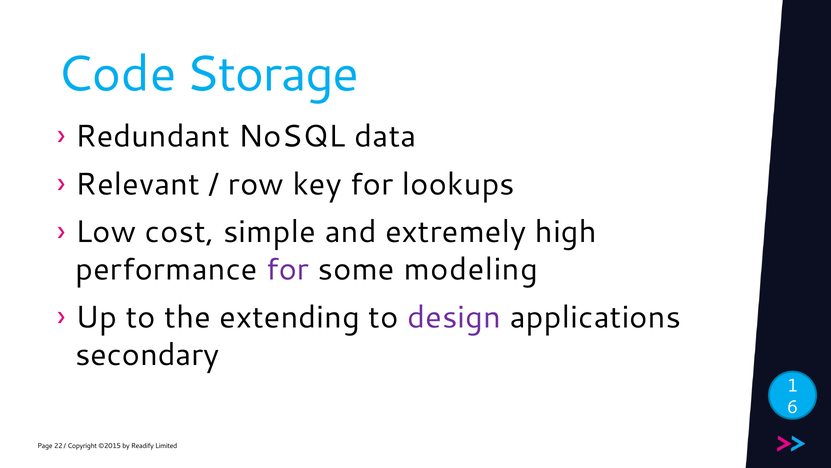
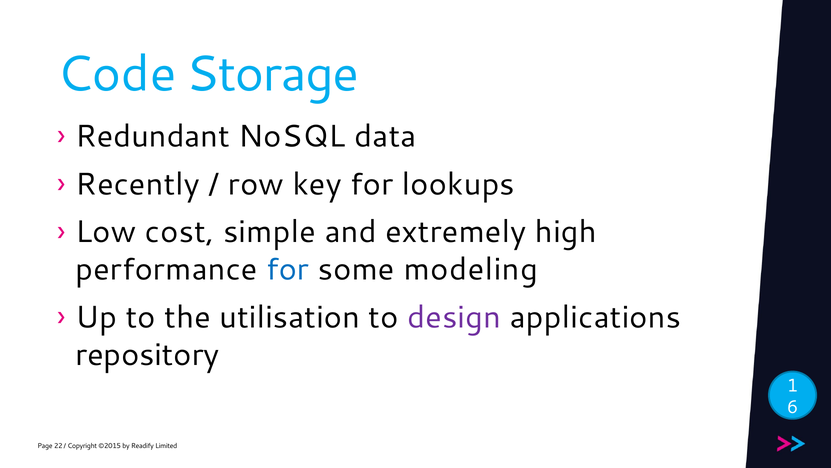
Relevant: Relevant -> Recently
for at (288, 269) colour: purple -> blue
extending: extending -> utilisation
secondary: secondary -> repository
